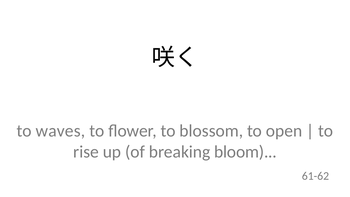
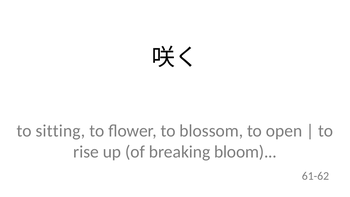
waves: waves -> sitting
